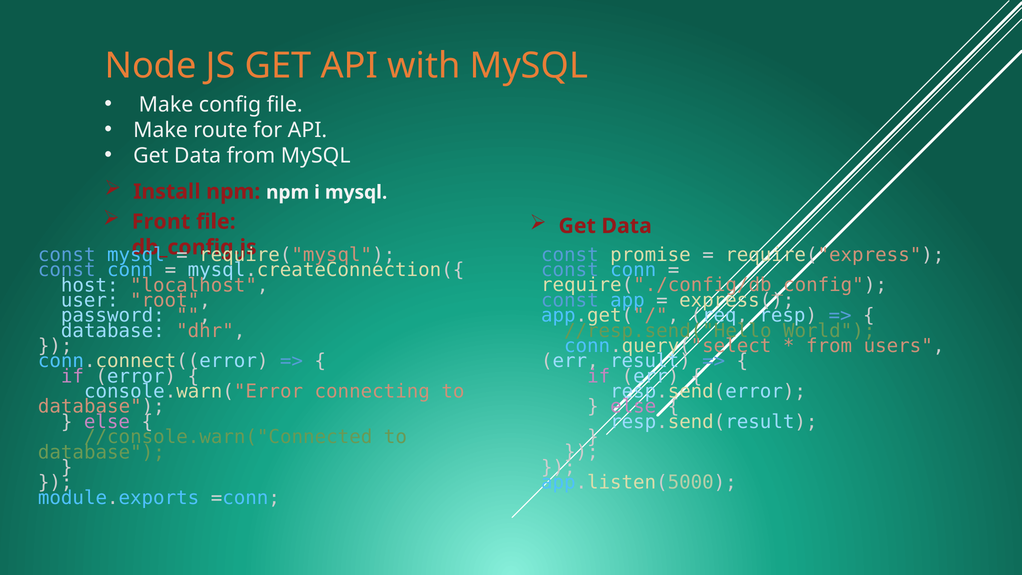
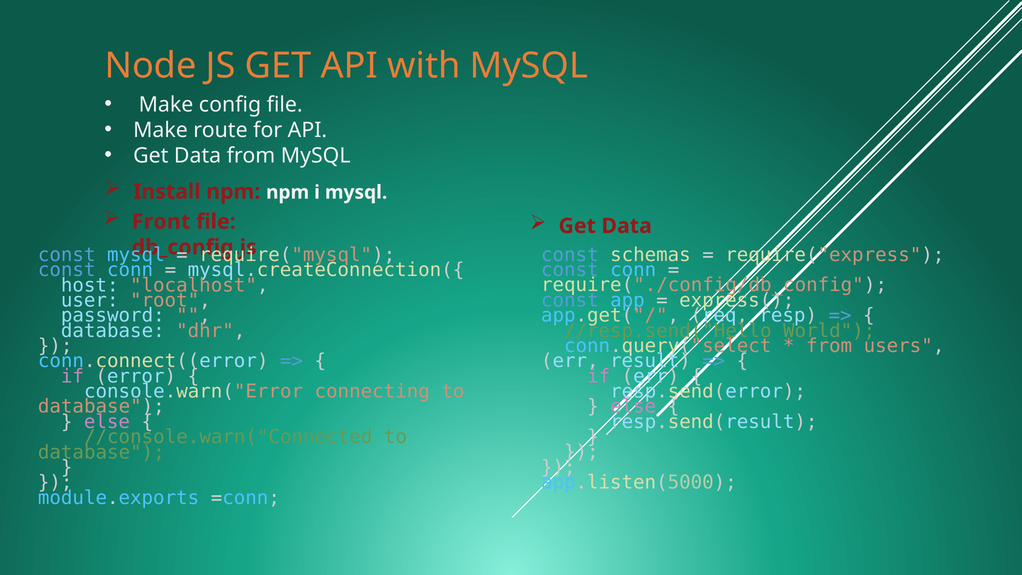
promise: promise -> schemas
